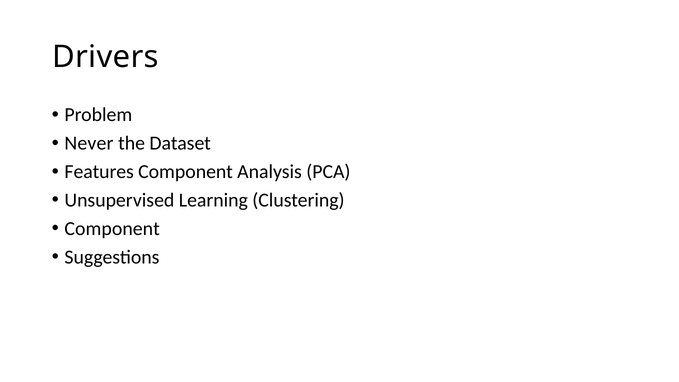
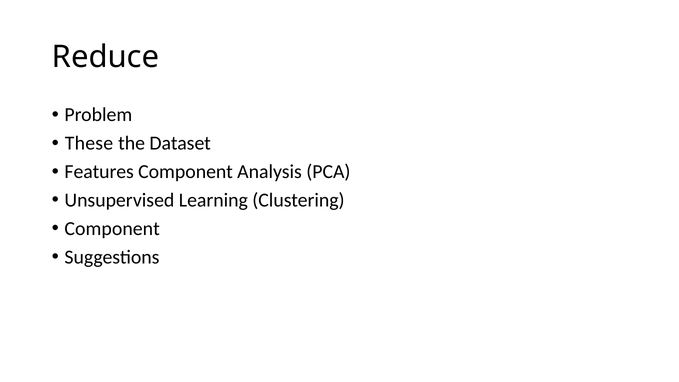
Drivers: Drivers -> Reduce
Never: Never -> These
